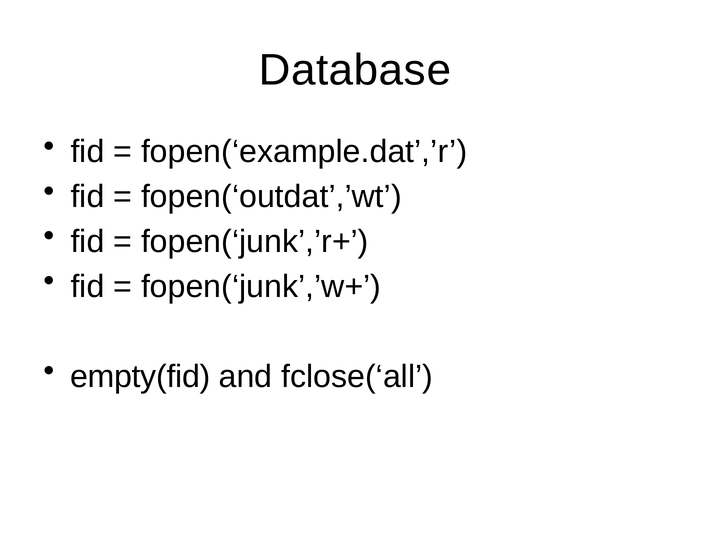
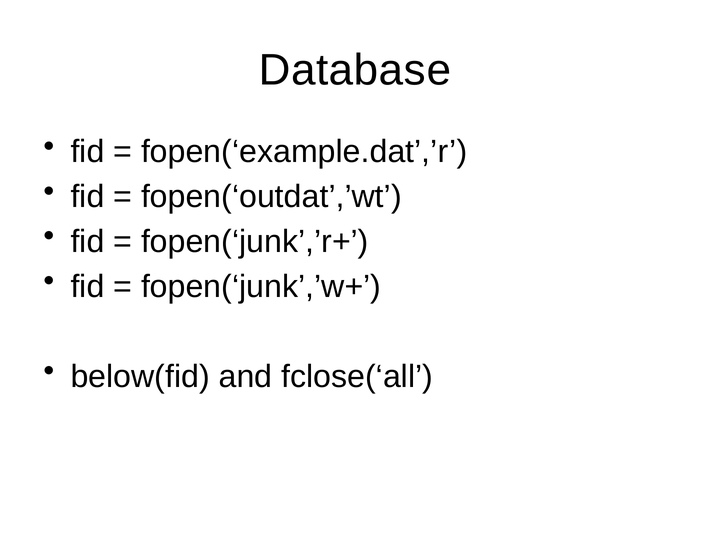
empty(fid: empty(fid -> below(fid
